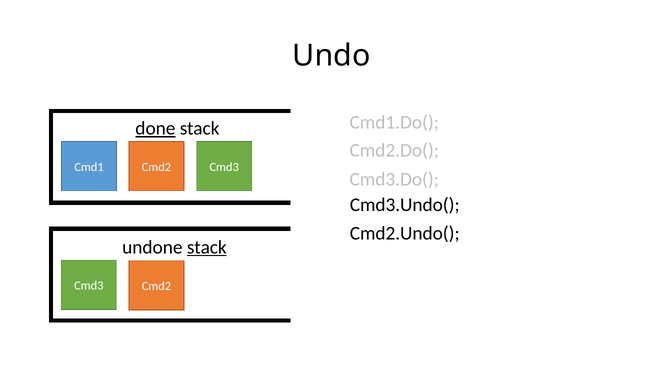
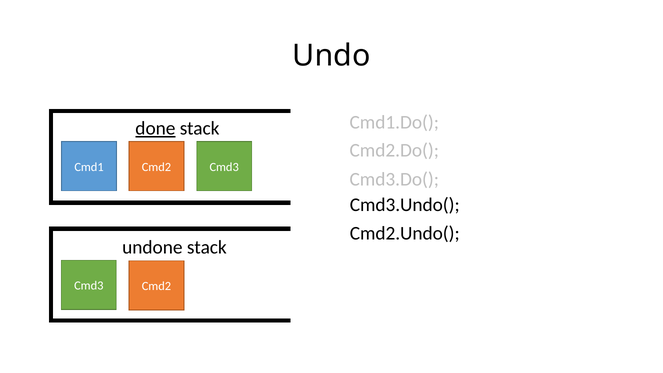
stack at (207, 247) underline: present -> none
